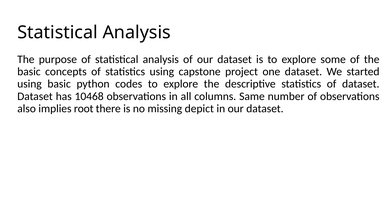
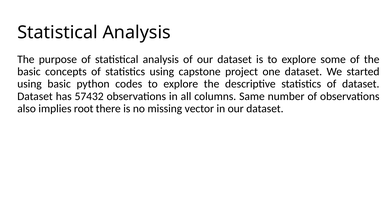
10468: 10468 -> 57432
depict: depict -> vector
